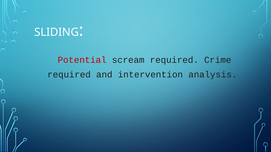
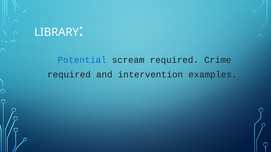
SLIDING: SLIDING -> LIBRARY
Potential colour: red -> blue
analysis: analysis -> examples
